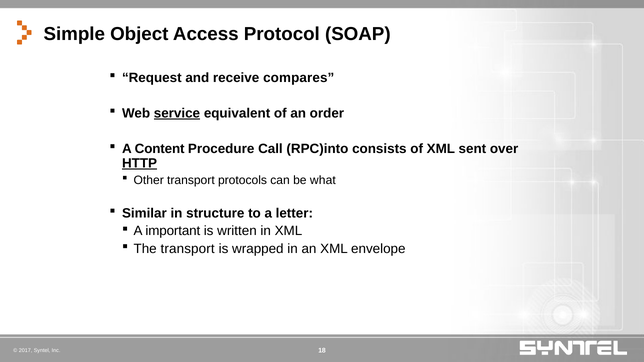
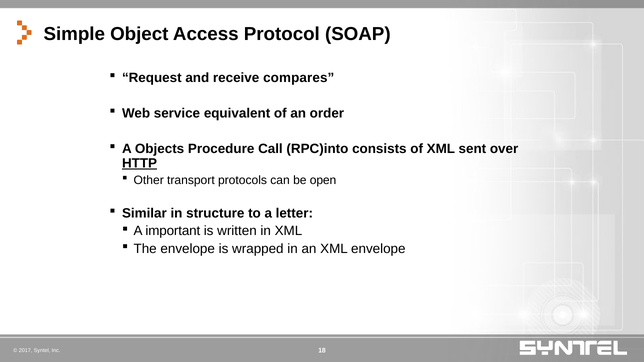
service underline: present -> none
Content: Content -> Objects
what: what -> open
The transport: transport -> envelope
